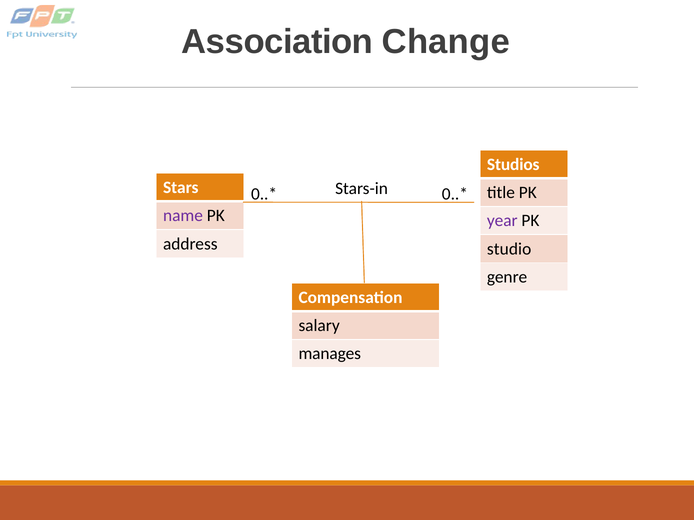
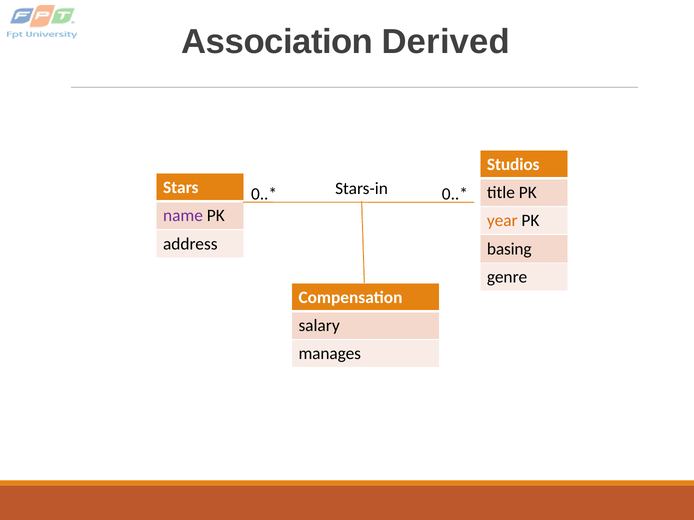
Change: Change -> Derived
year colour: purple -> orange
studio: studio -> basing
